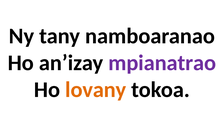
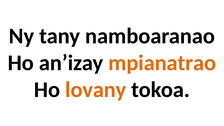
mpianatrao colour: purple -> orange
